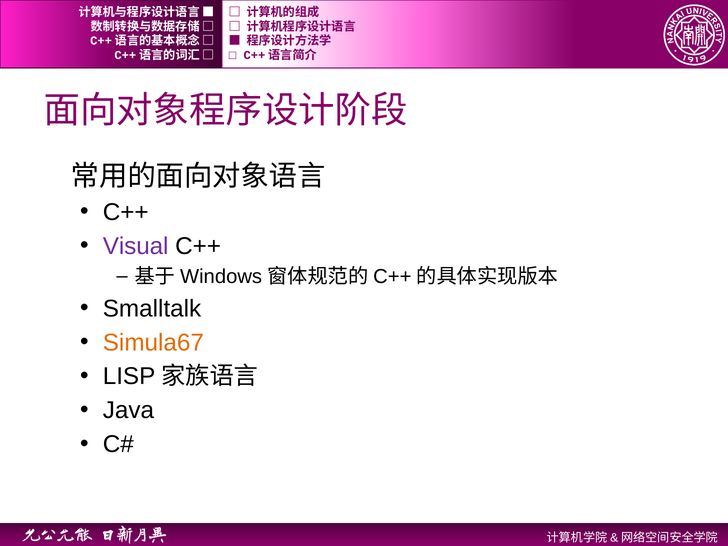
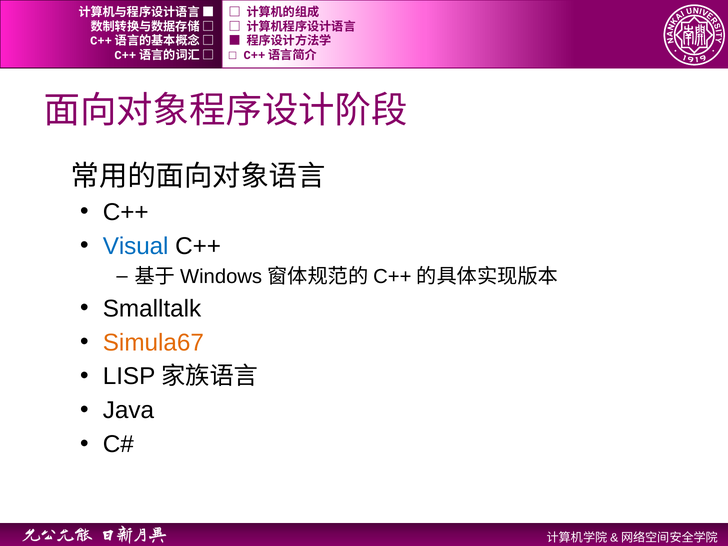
Visual colour: purple -> blue
